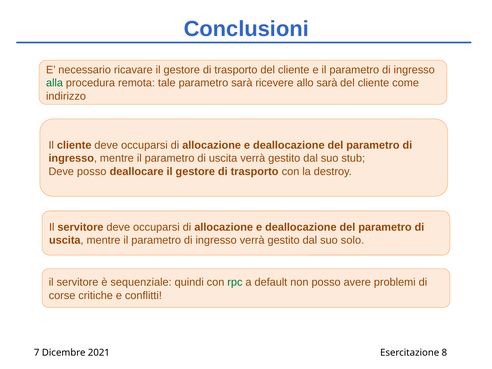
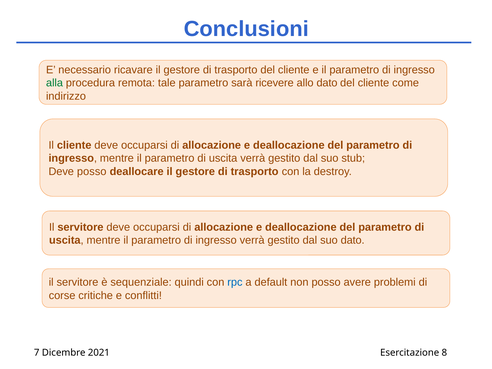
allo sarà: sarà -> dato
suo solo: solo -> dato
rpc colour: green -> blue
